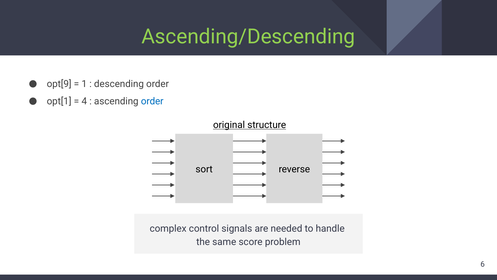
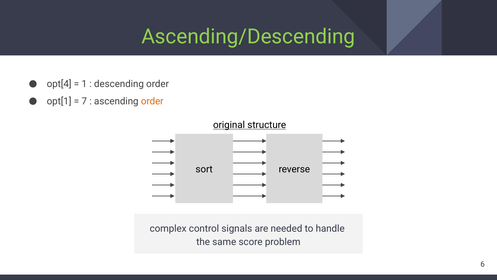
opt[9: opt[9 -> opt[4
4: 4 -> 7
order at (152, 101) colour: blue -> orange
